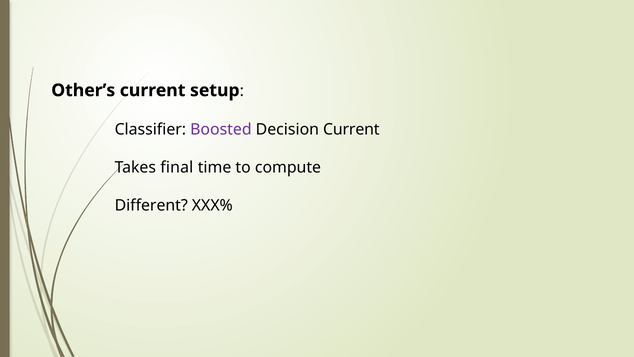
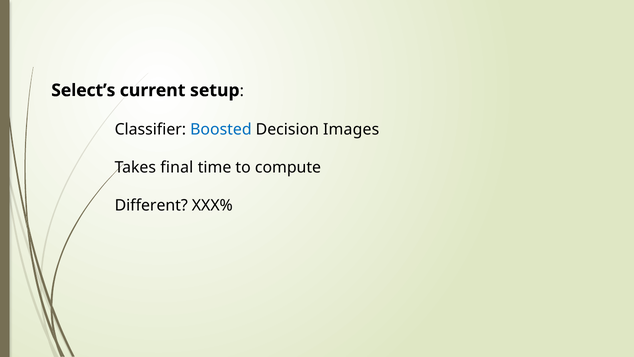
Other’s: Other’s -> Select’s
Boosted colour: purple -> blue
Decision Current: Current -> Images
